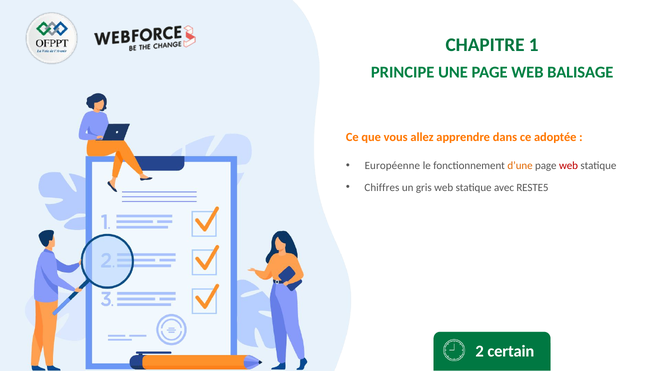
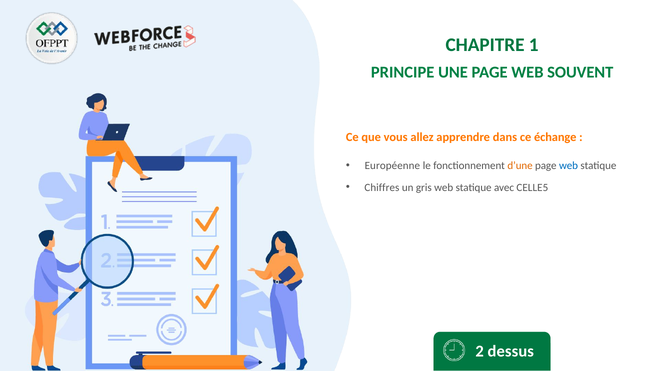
BALISAGE: BALISAGE -> SOUVENT
adoptée: adoptée -> échange
web at (569, 166) colour: red -> blue
RESTE5: RESTE5 -> CELLE5
certain: certain -> dessus
